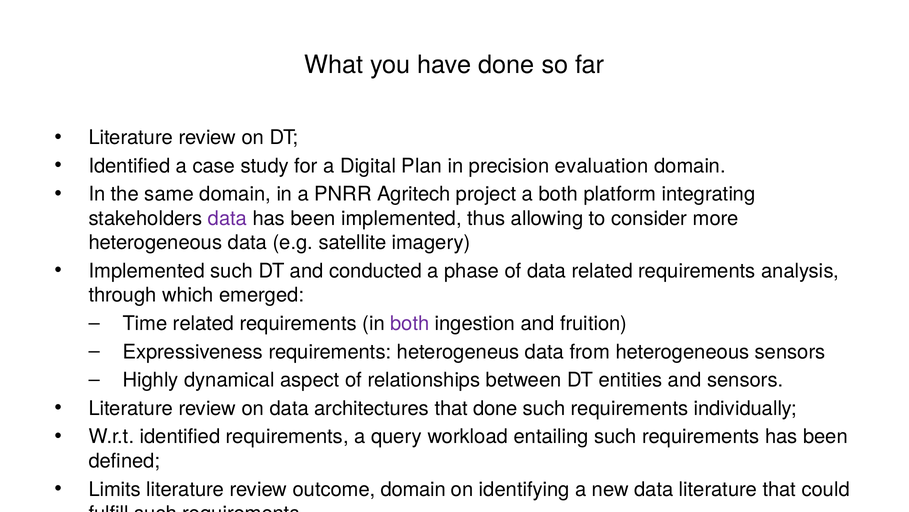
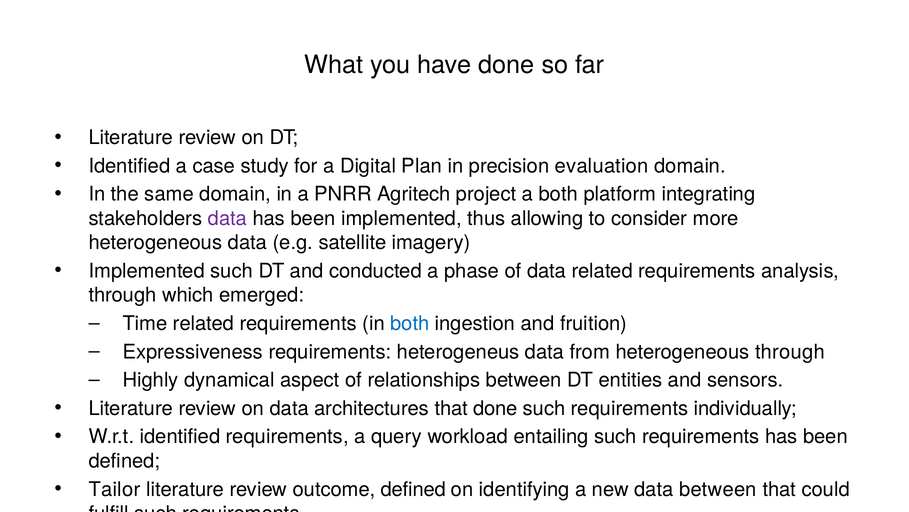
both at (410, 323) colour: purple -> blue
heterogeneous sensors: sensors -> through
Limits: Limits -> Tailor
outcome domain: domain -> defined
data literature: literature -> between
